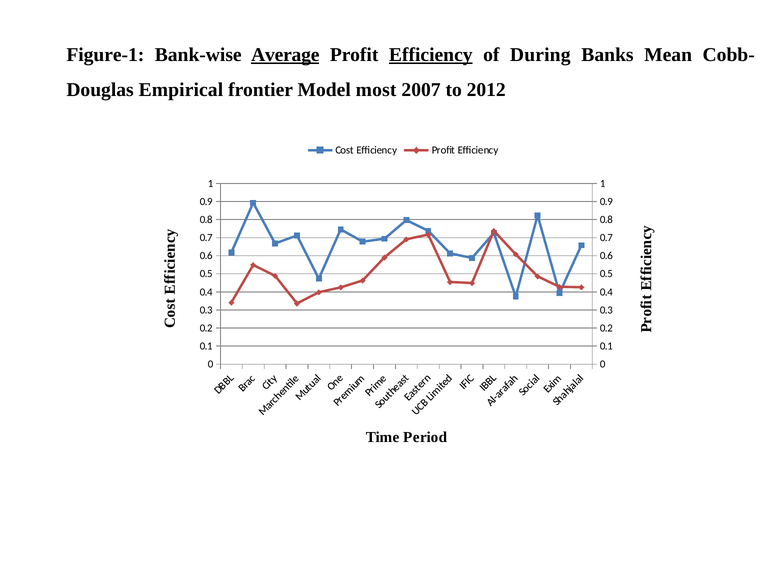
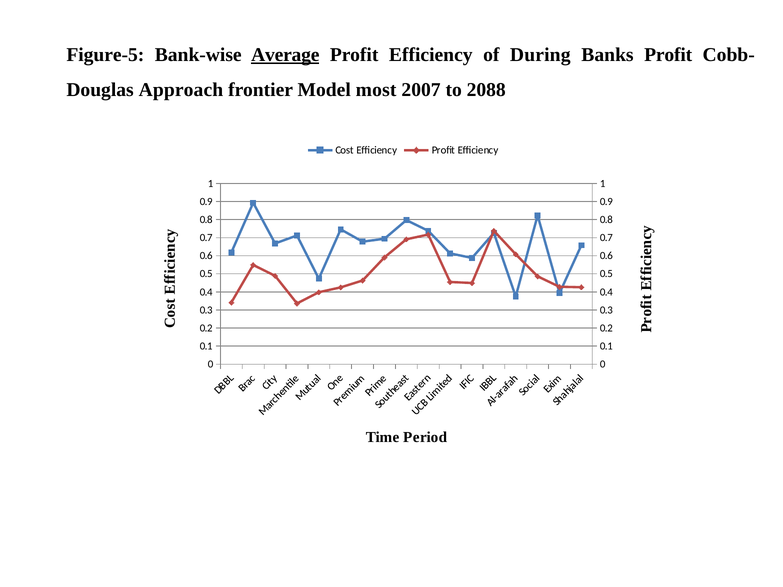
Figure-1: Figure-1 -> Figure-5
Efficiency at (431, 55) underline: present -> none
Banks Mean: Mean -> Profit
Empirical: Empirical -> Approach
2012: 2012 -> 2088
